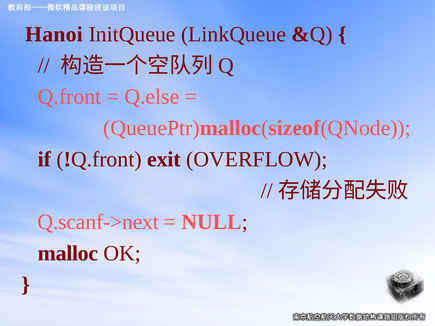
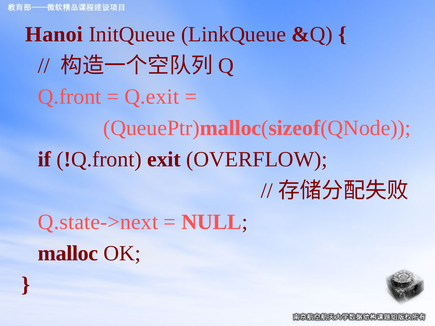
Q.else: Q.else -> Q.exit
Q.scanf->next: Q.scanf->next -> Q.state->next
